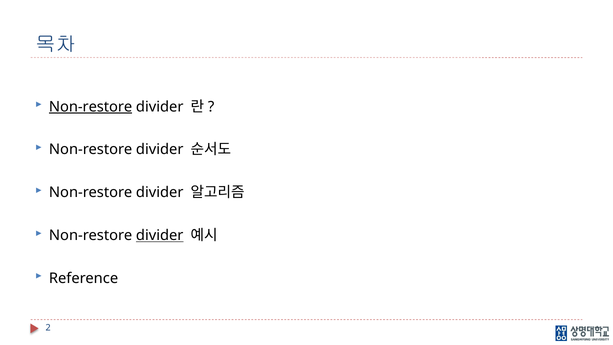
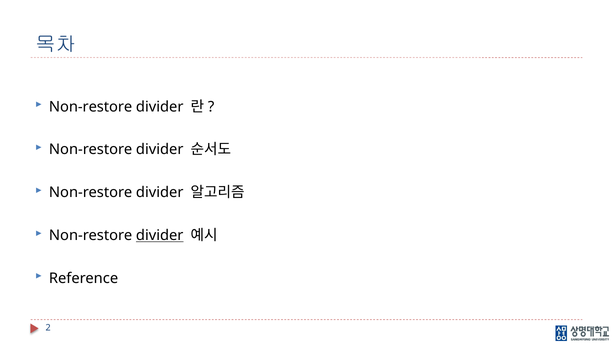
Non-restore at (91, 107) underline: present -> none
